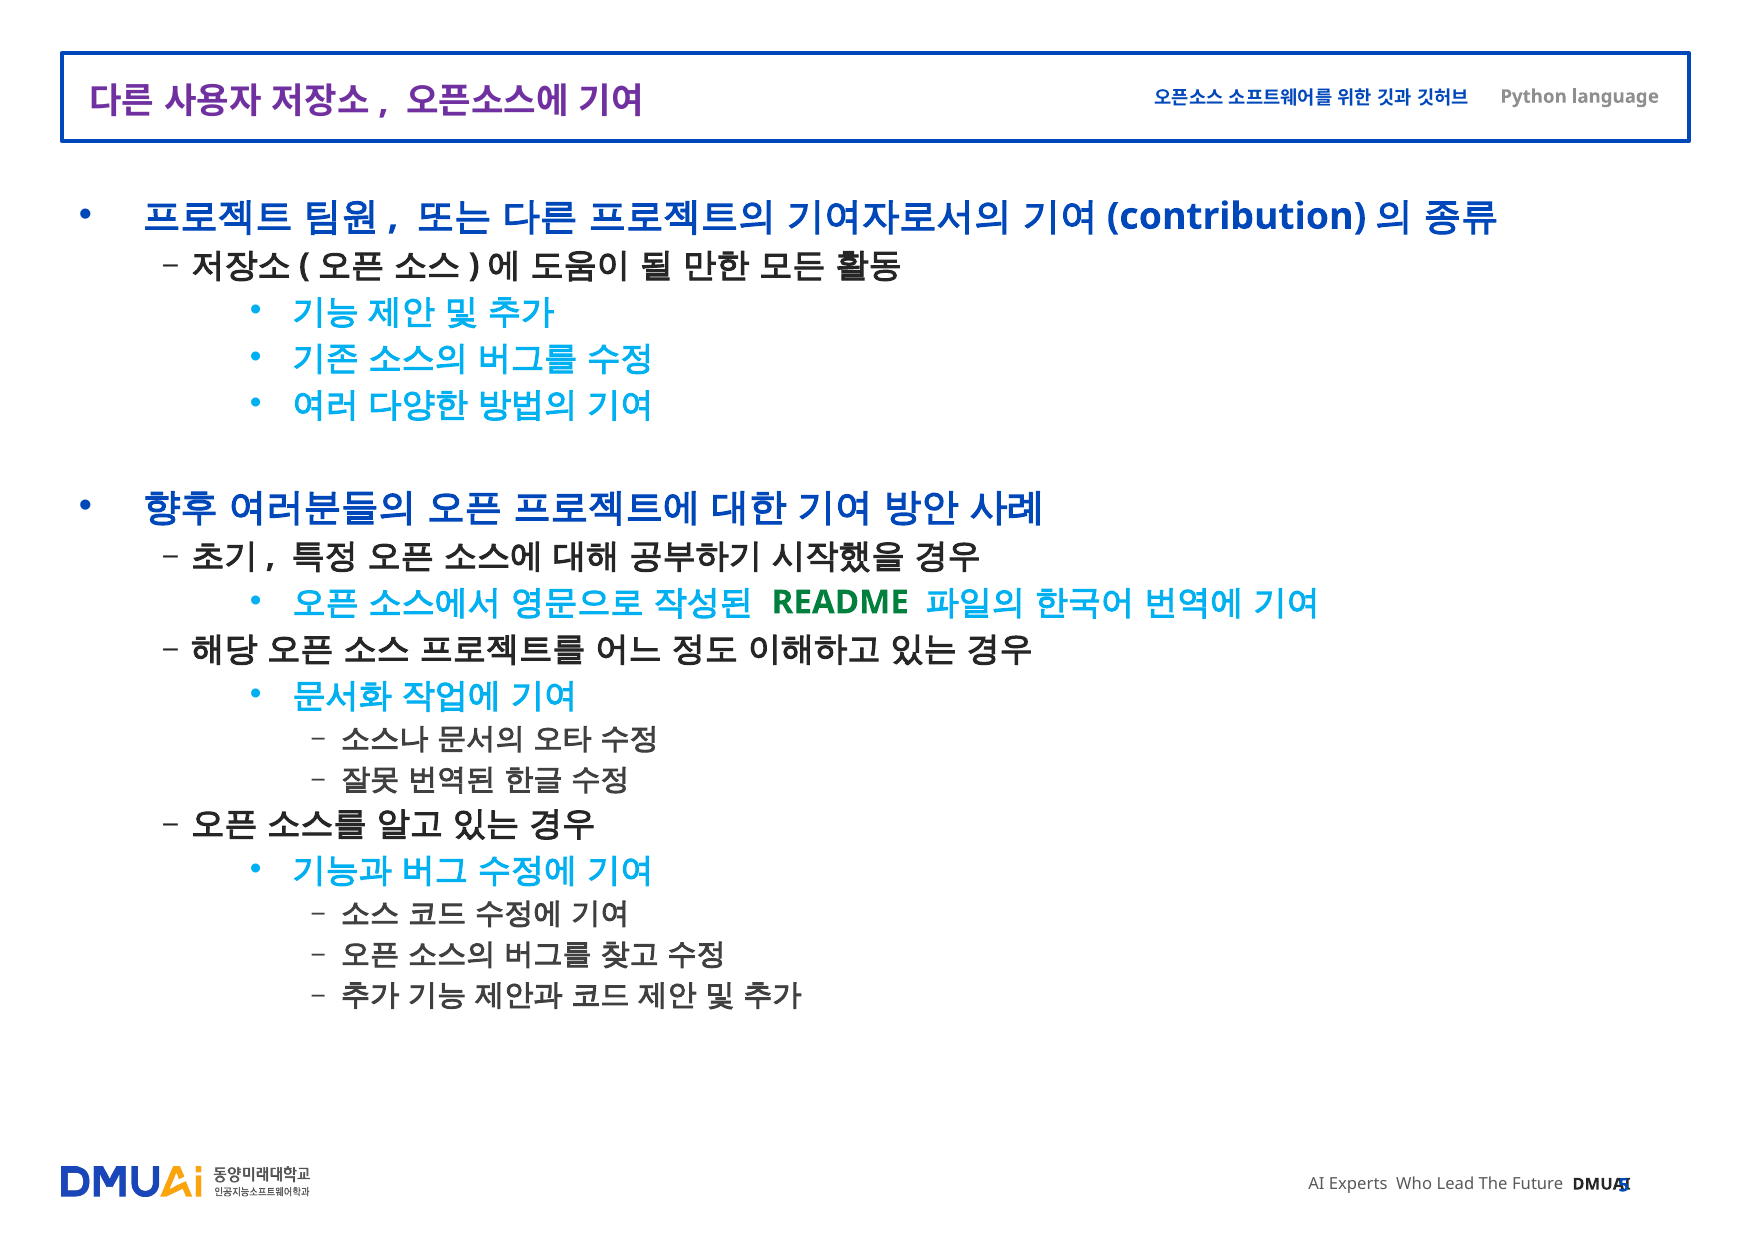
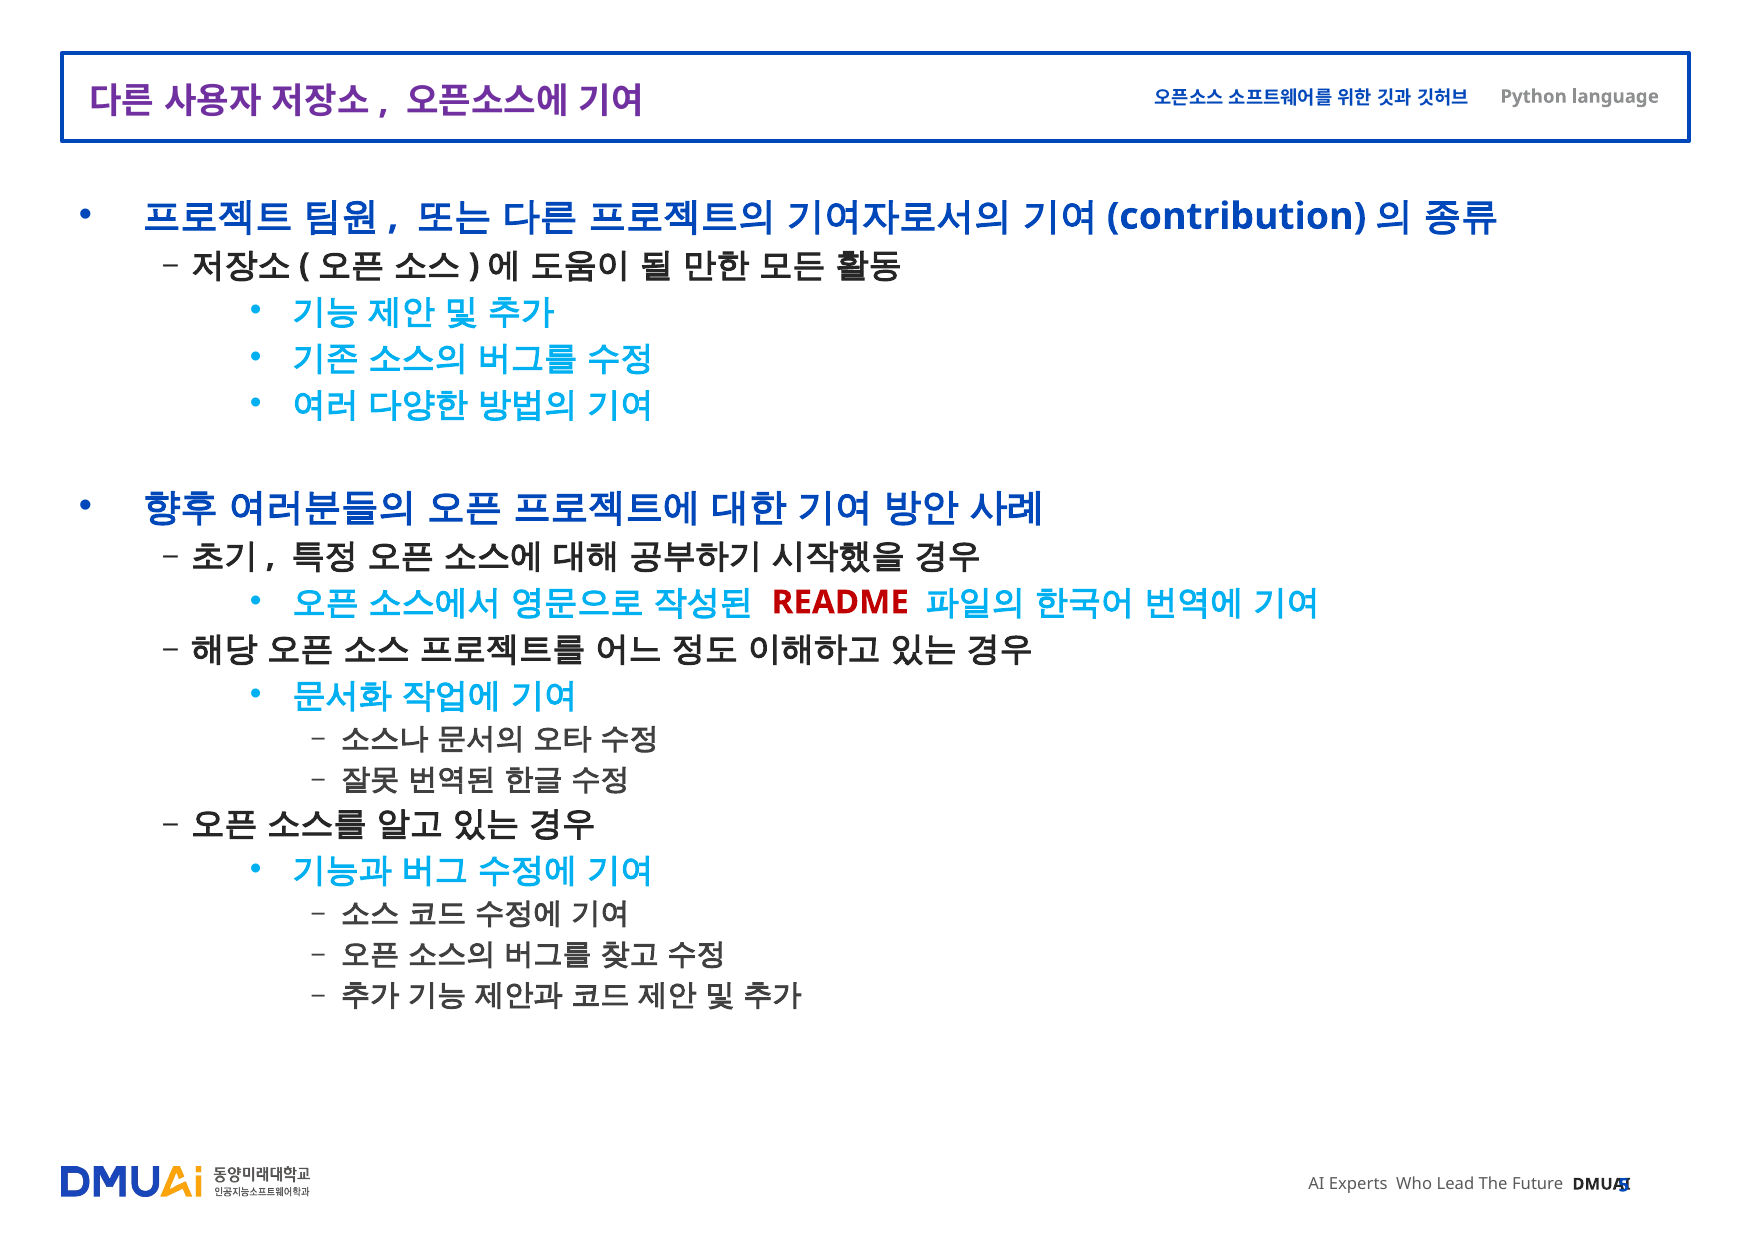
README colour: green -> red
